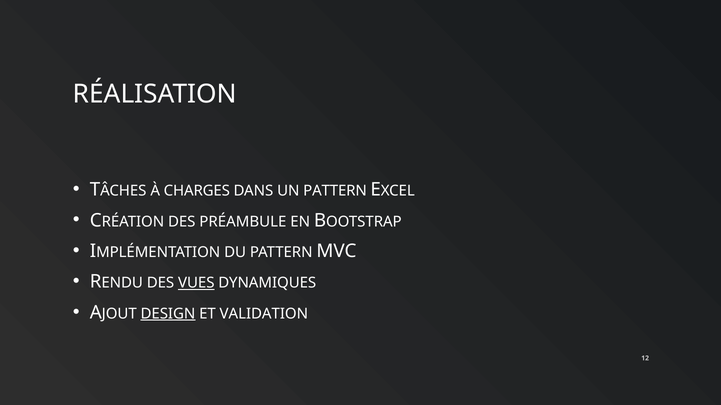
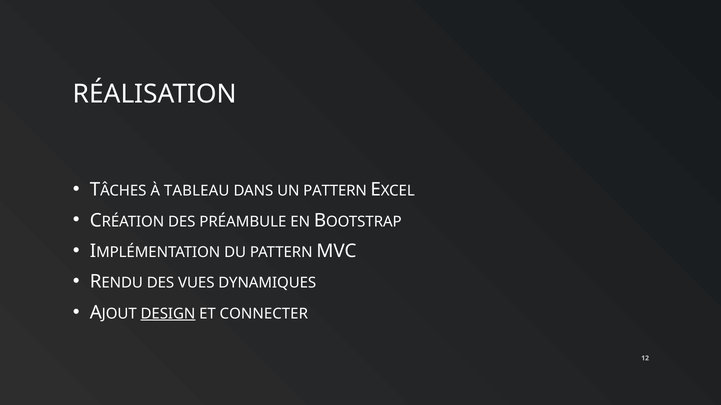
CHARGES: CHARGES -> TABLEAU
VUES underline: present -> none
VALIDATION: VALIDATION -> CONNECTER
